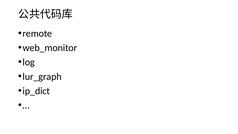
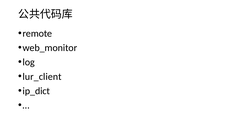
lur_graph: lur_graph -> lur_client
